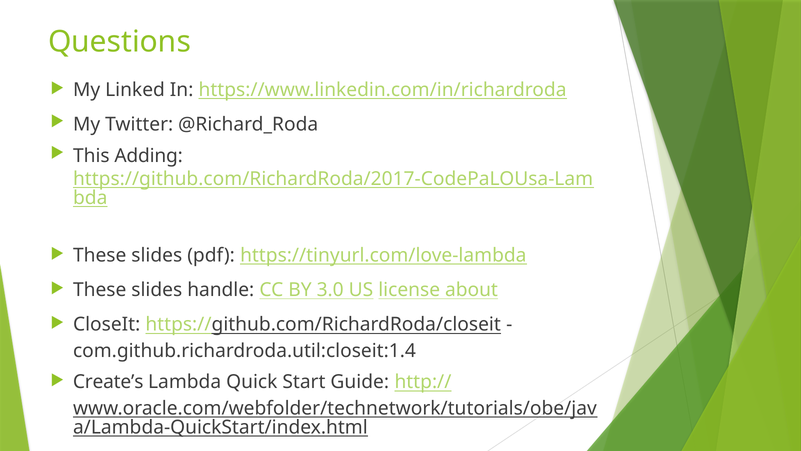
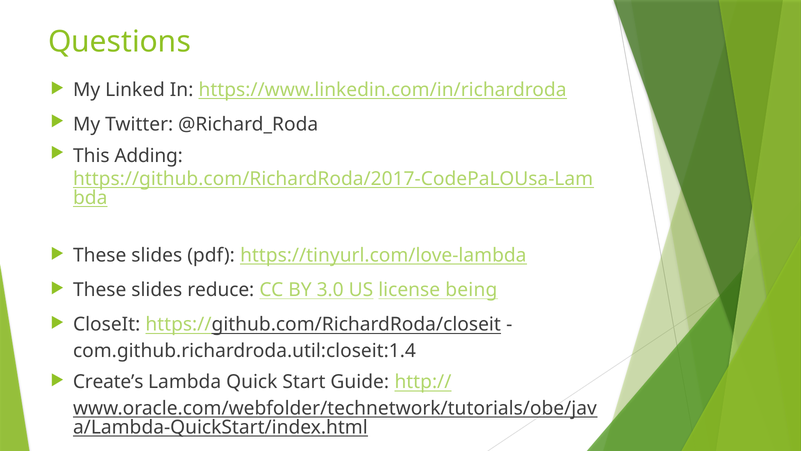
handle: handle -> reduce
about: about -> being
